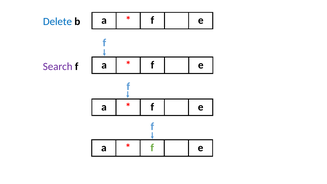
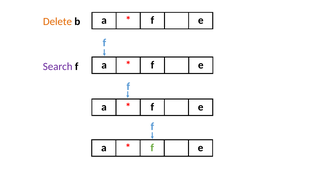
Delete colour: blue -> orange
